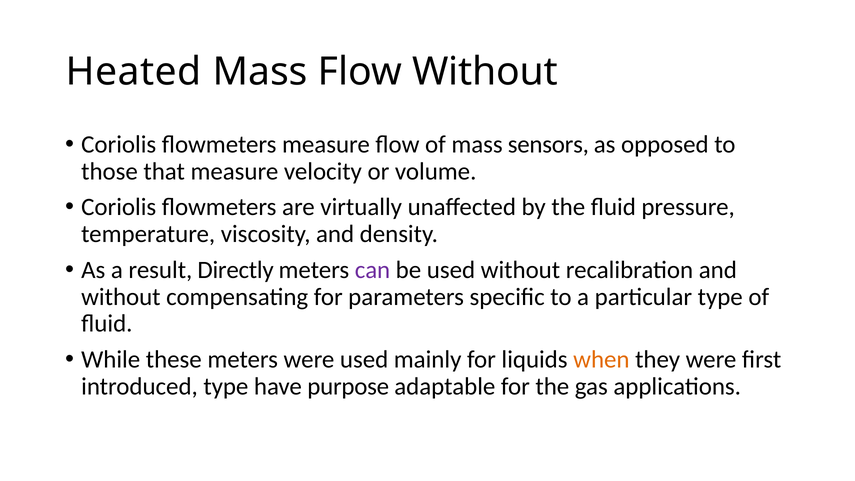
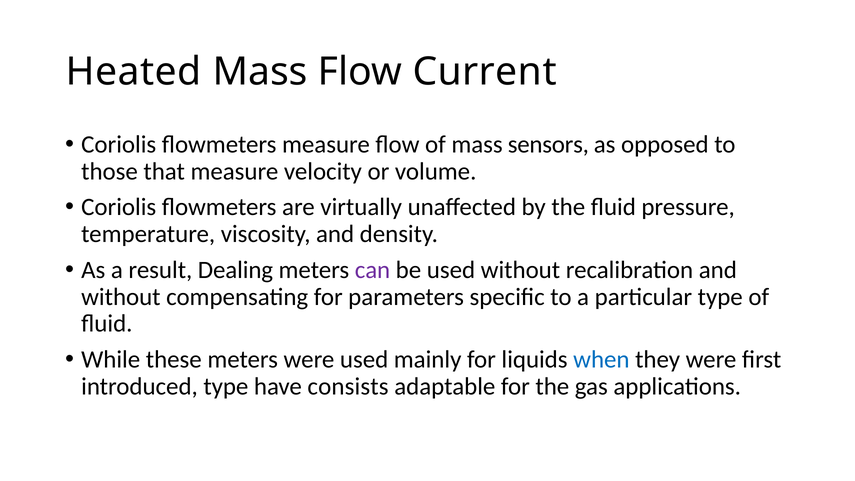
Flow Without: Without -> Current
Directly: Directly -> Dealing
when colour: orange -> blue
purpose: purpose -> consists
